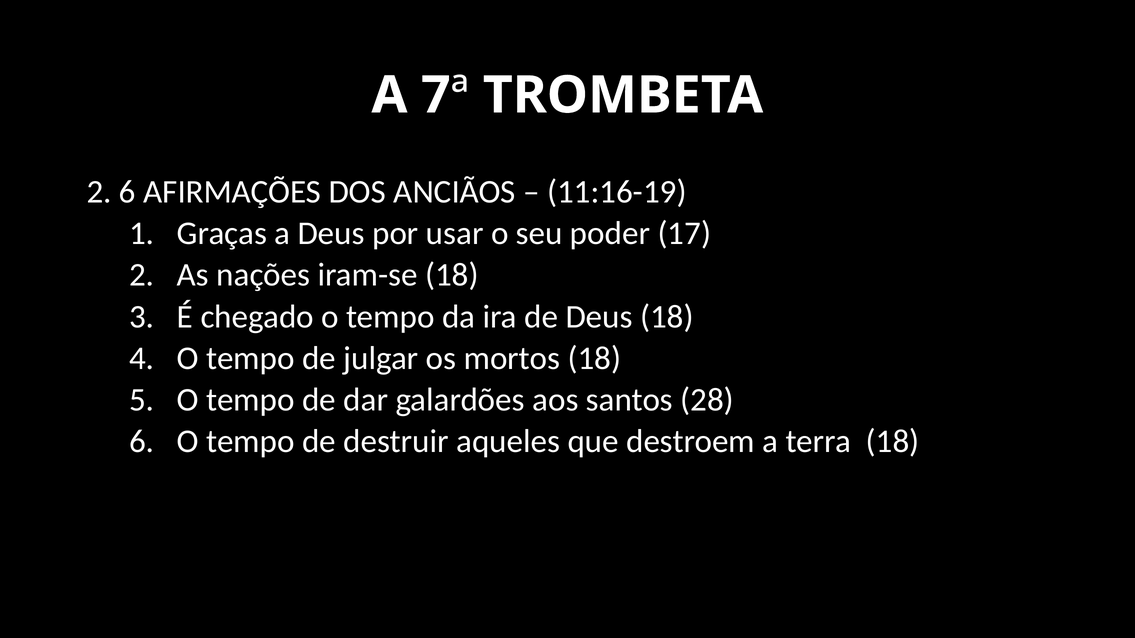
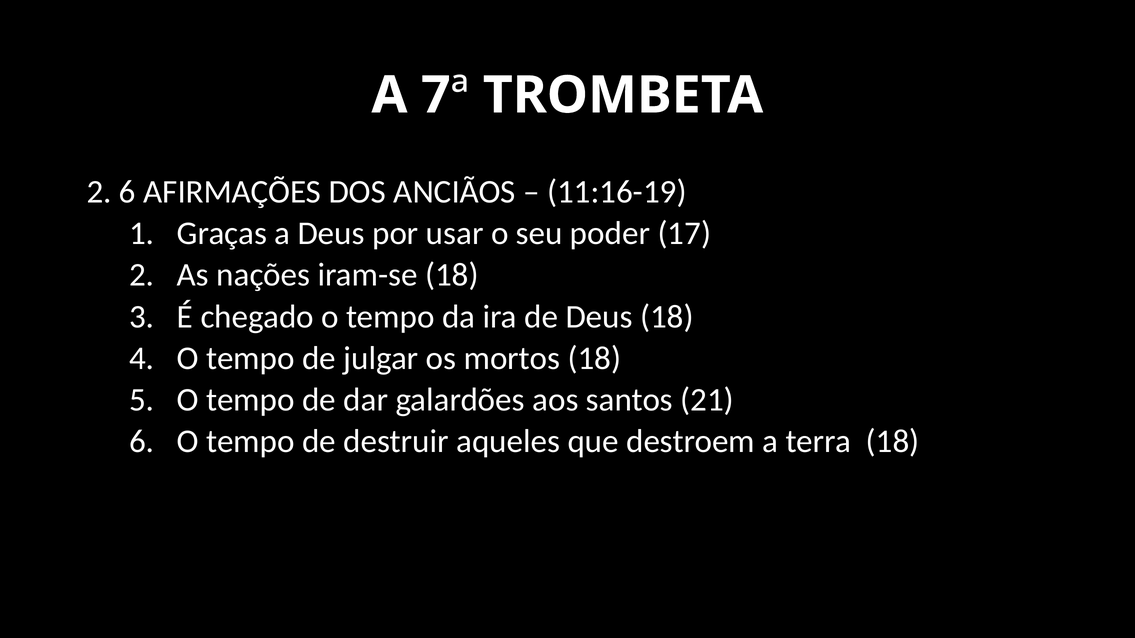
28: 28 -> 21
